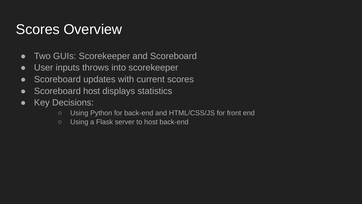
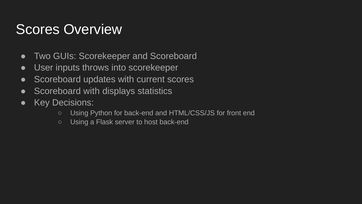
Scoreboard host: host -> with
